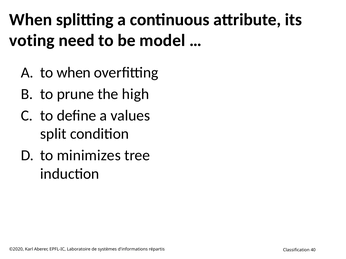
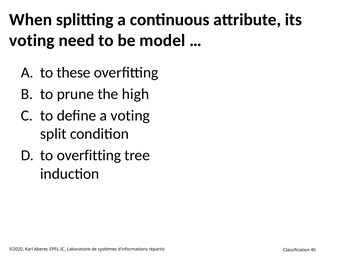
to when: when -> these
a values: values -> voting
to minimizes: minimizes -> overfitting
